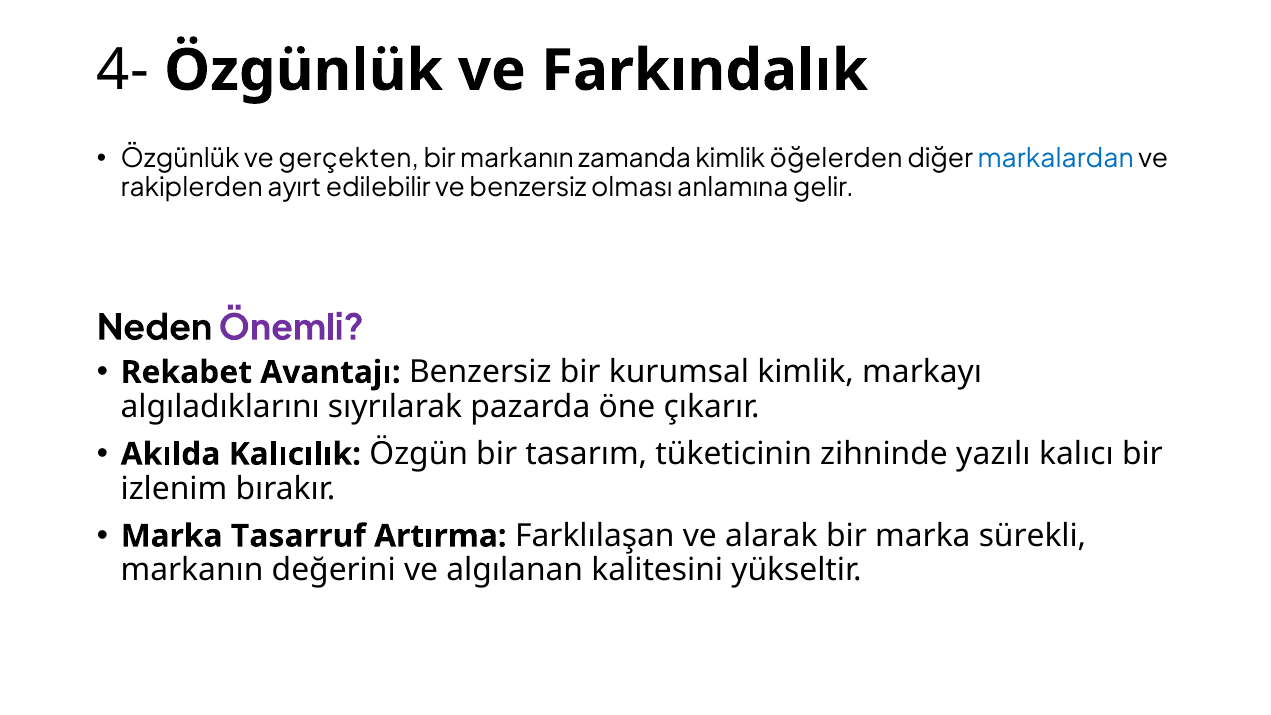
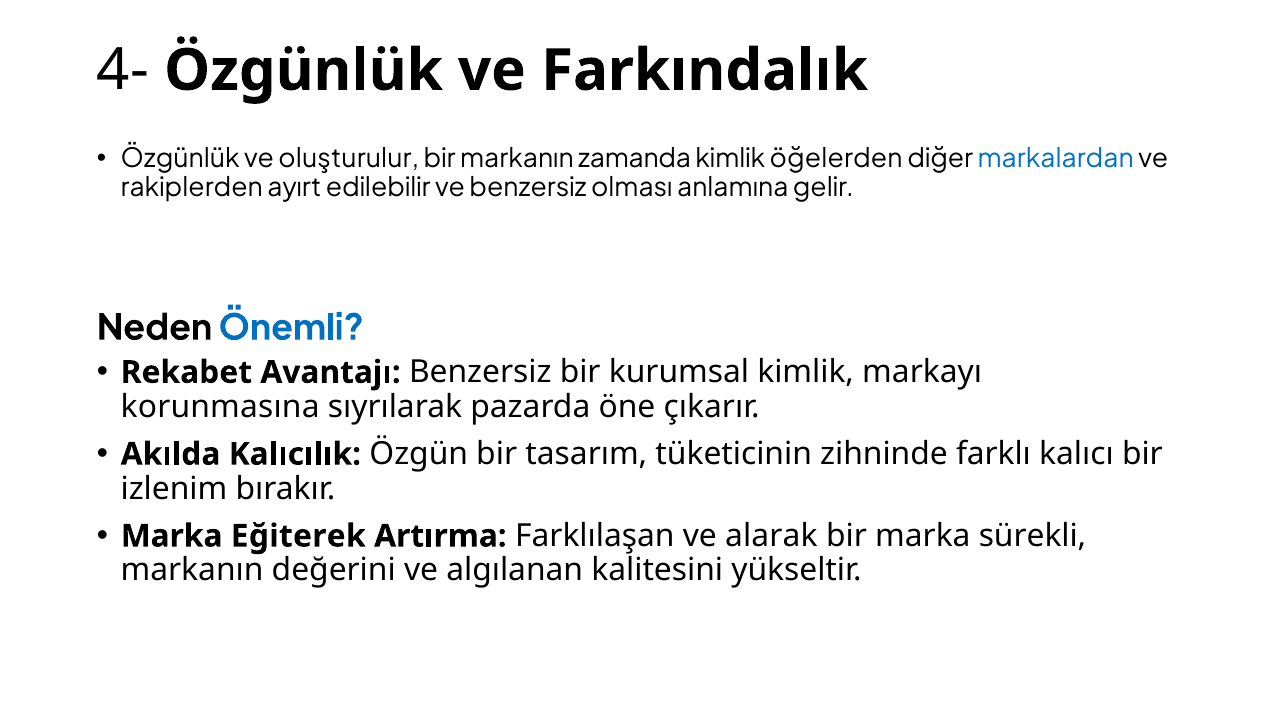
gerçekten: gerçekten -> oluşturulur
Önemli colour: purple -> blue
algıladıklarını: algıladıklarını -> korunmasına
yazılı: yazılı -> farklı
Tasarruf: Tasarruf -> Eğiterek
